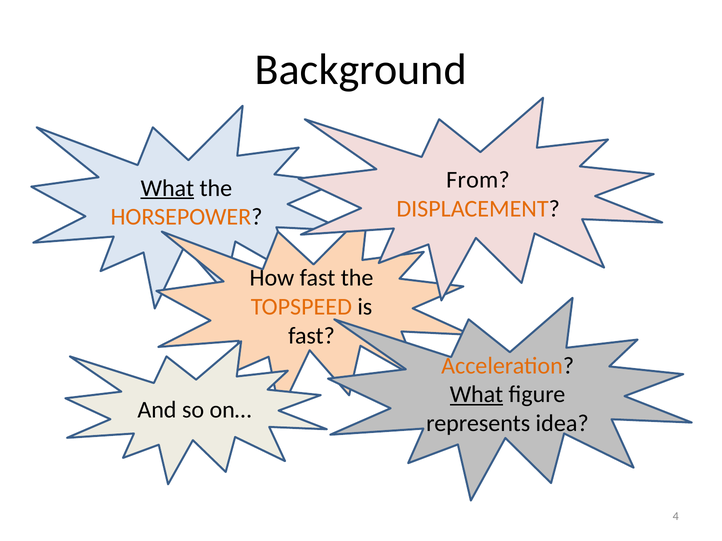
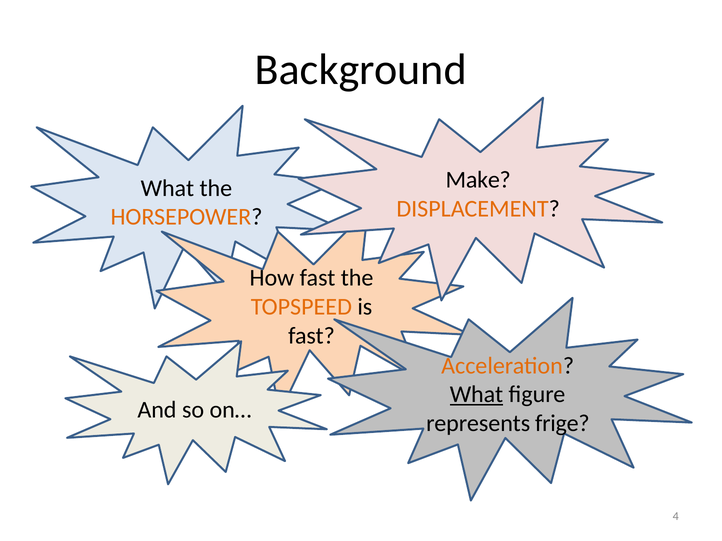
From: From -> Make
What at (167, 188) underline: present -> none
idea: idea -> frige
